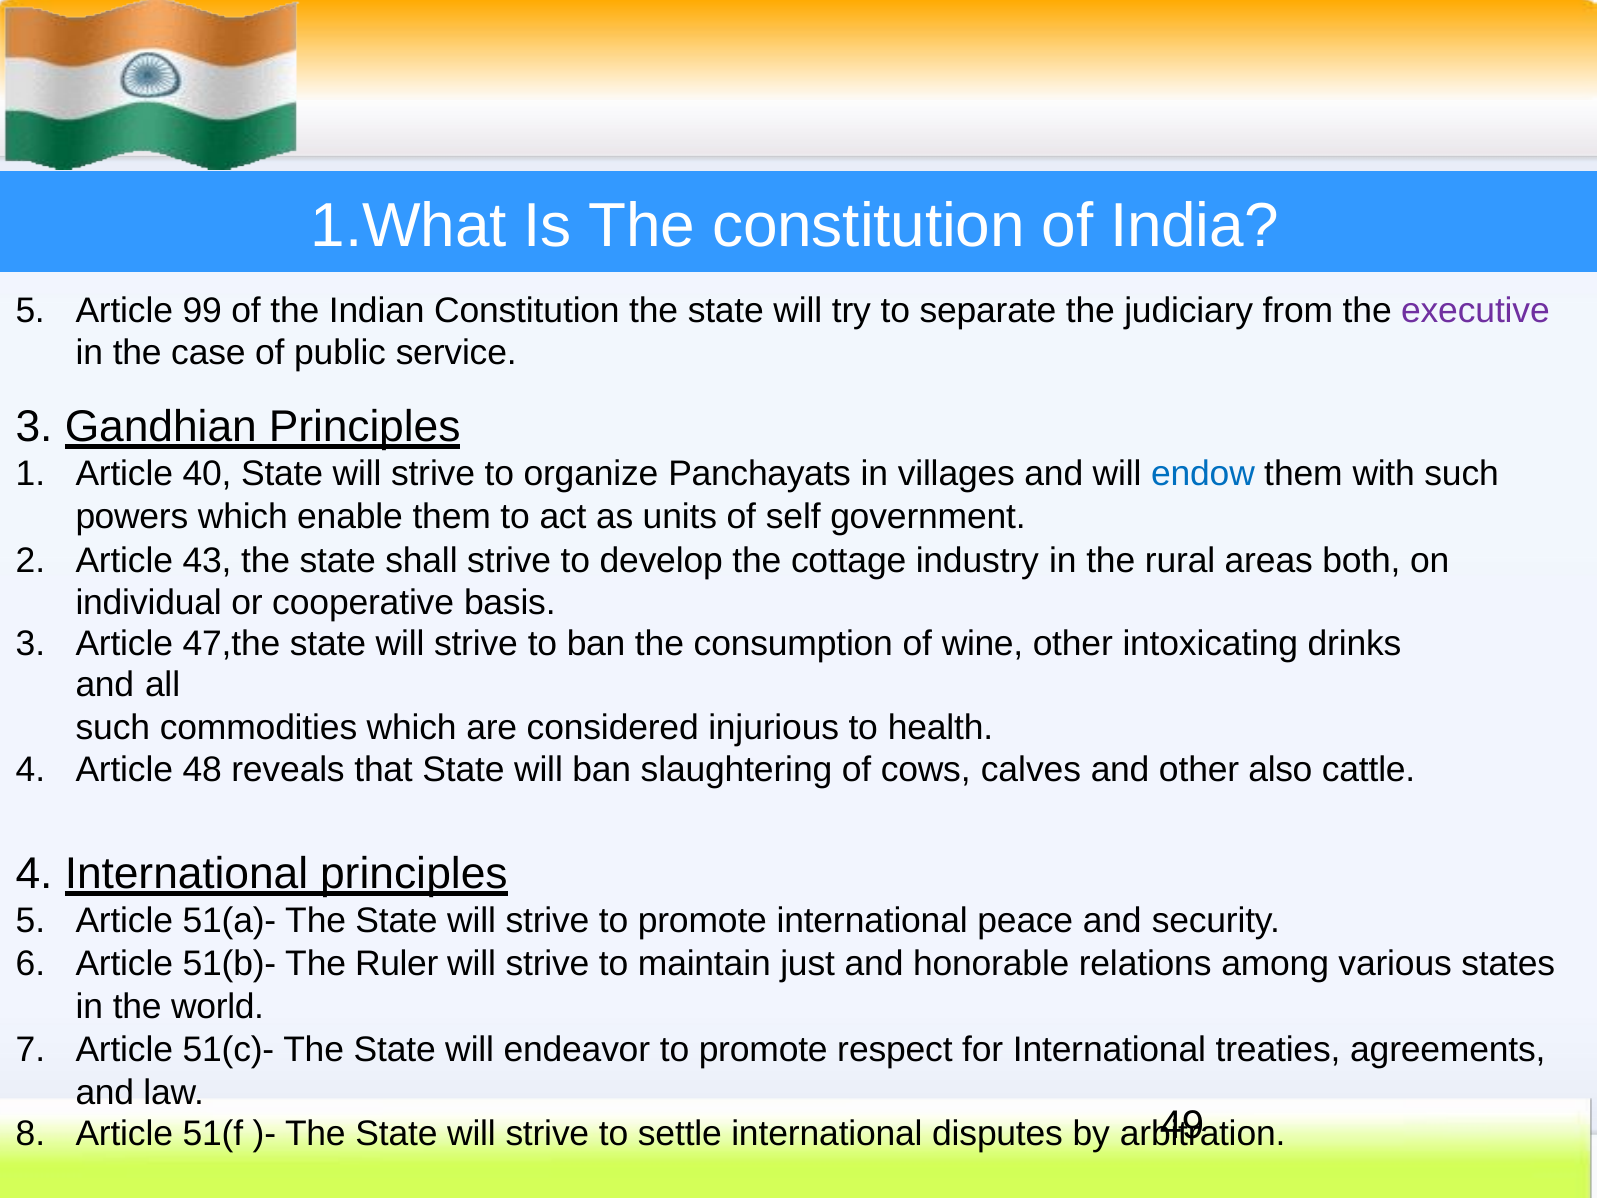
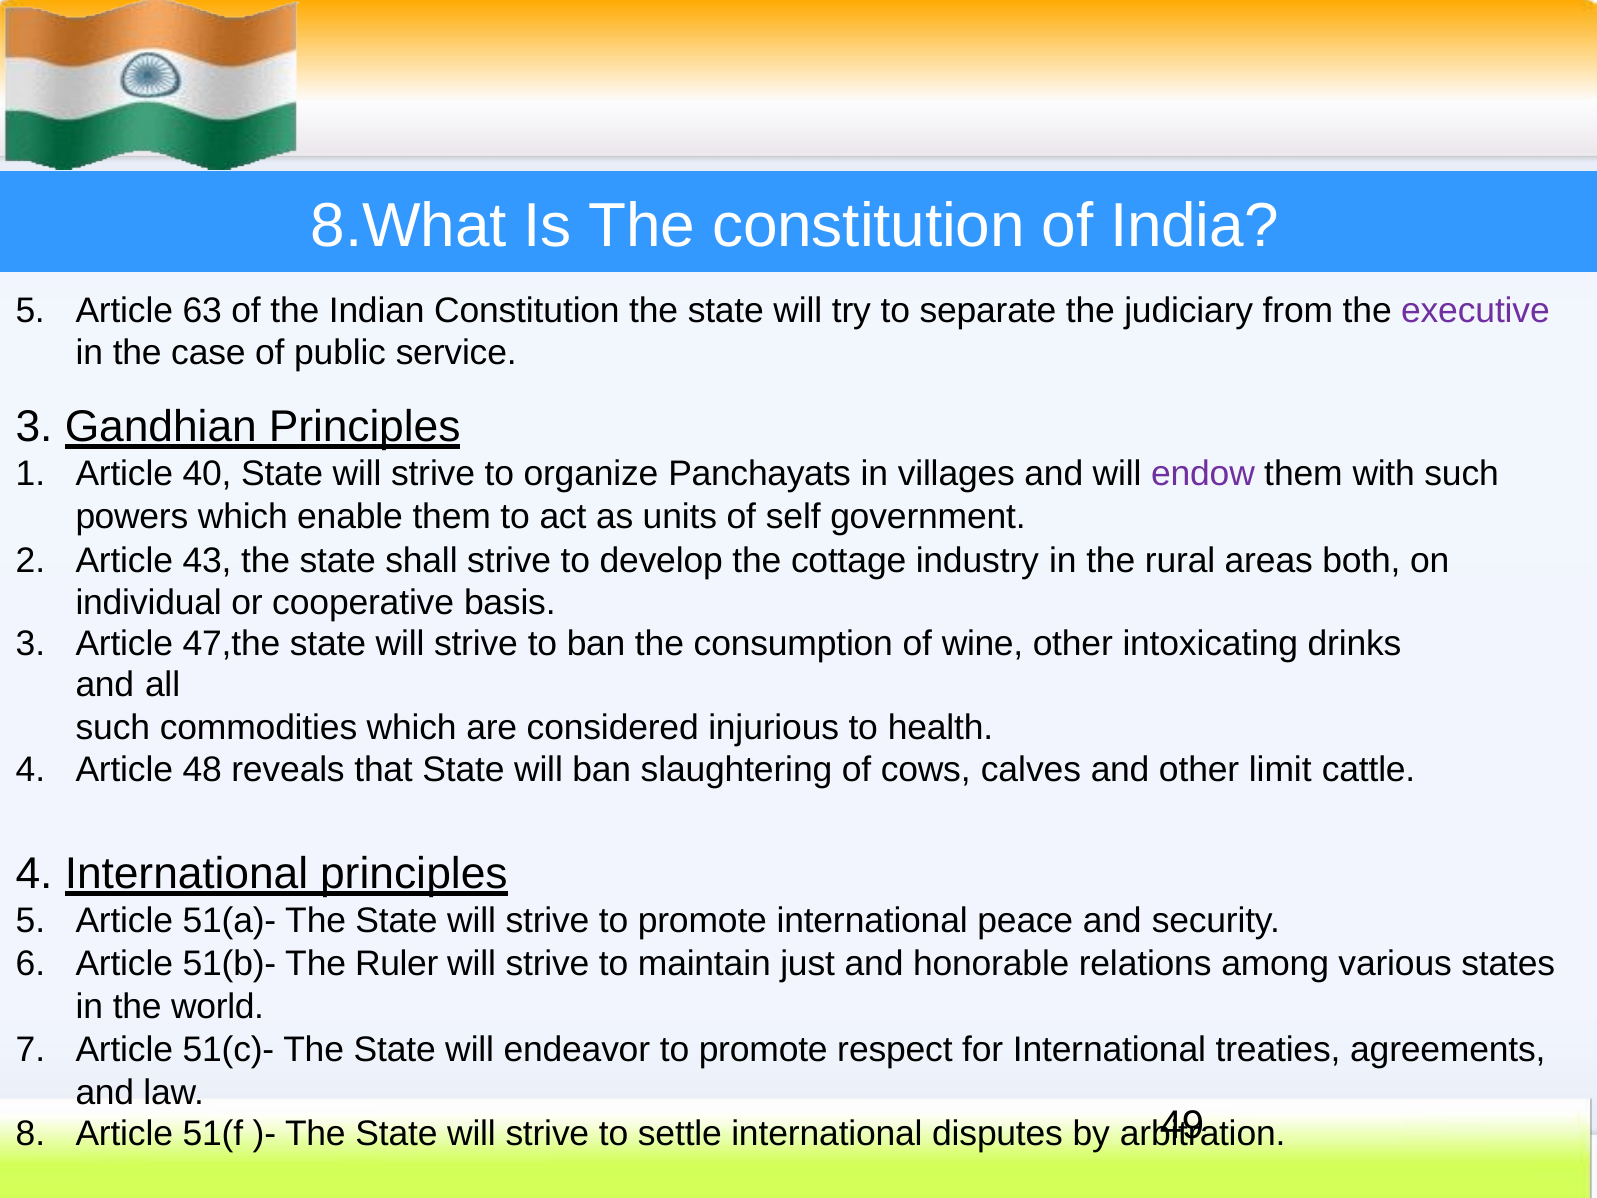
1.What: 1.What -> 8.What
99: 99 -> 63
endow colour: blue -> purple
also: also -> limit
